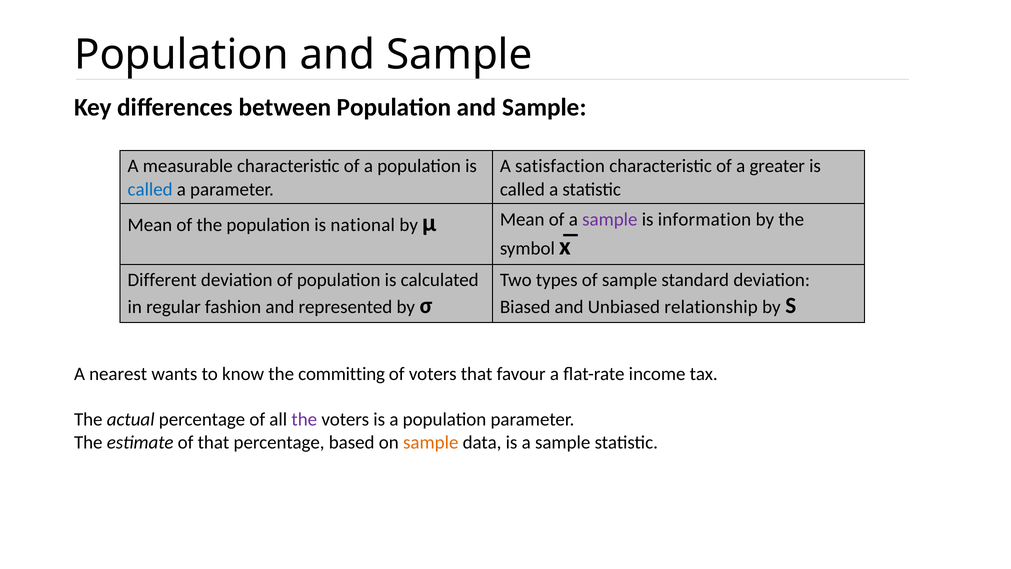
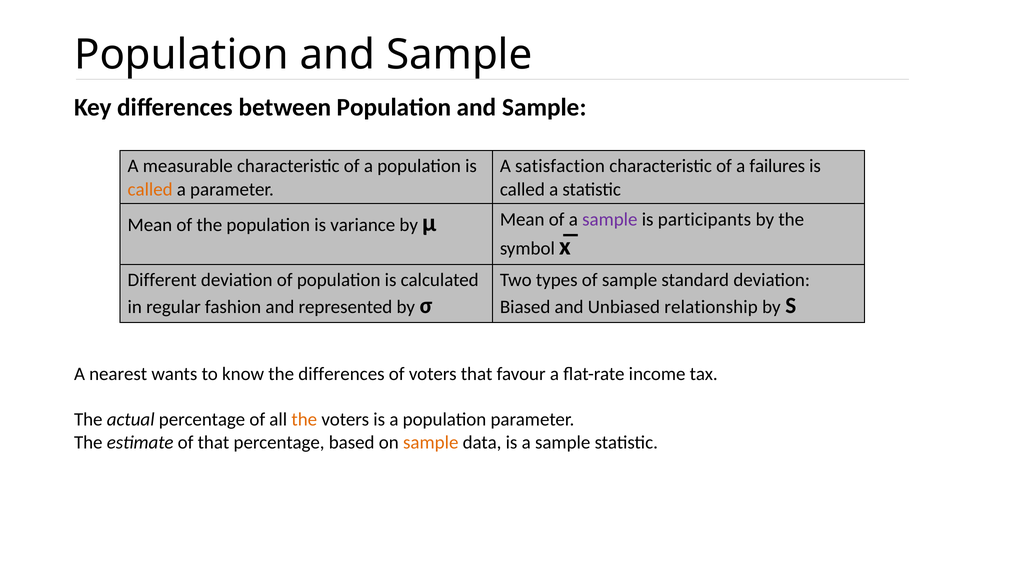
greater: greater -> failures
called at (150, 189) colour: blue -> orange
national: national -> variance
information: information -> participants
the committing: committing -> differences
the at (304, 419) colour: purple -> orange
